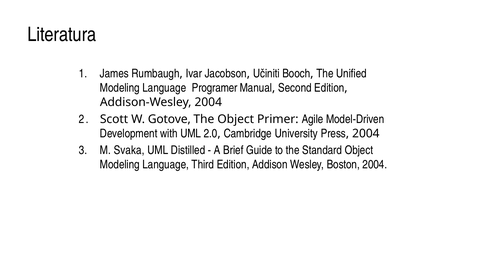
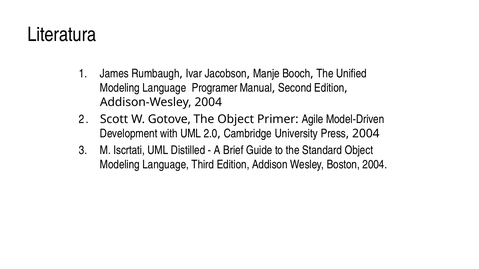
Učiniti: Učiniti -> Manje
Svaka: Svaka -> Iscrtati
